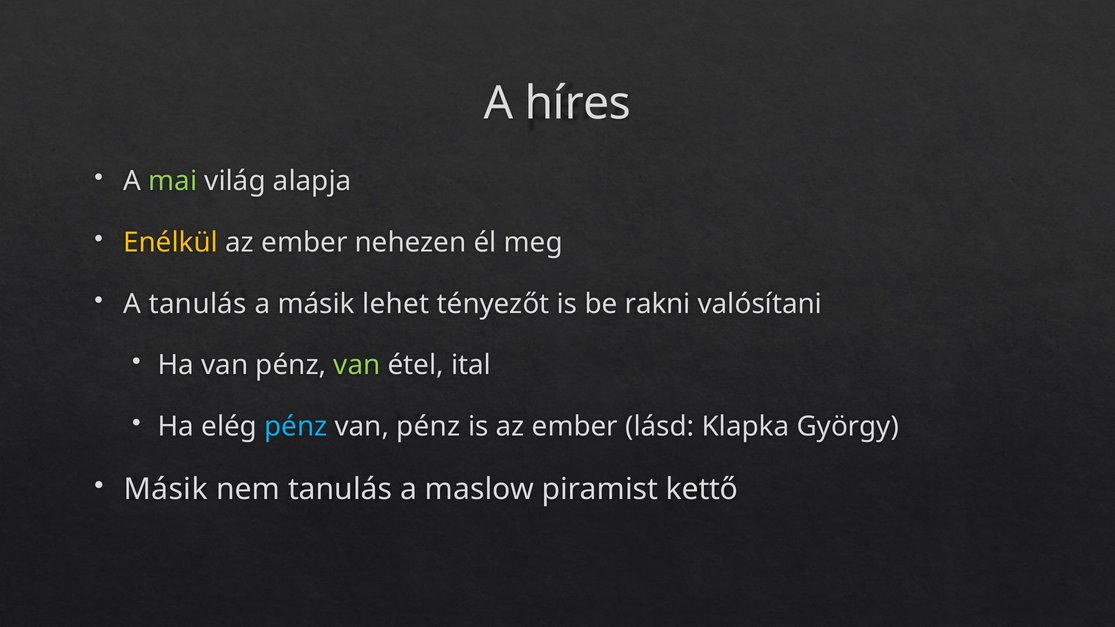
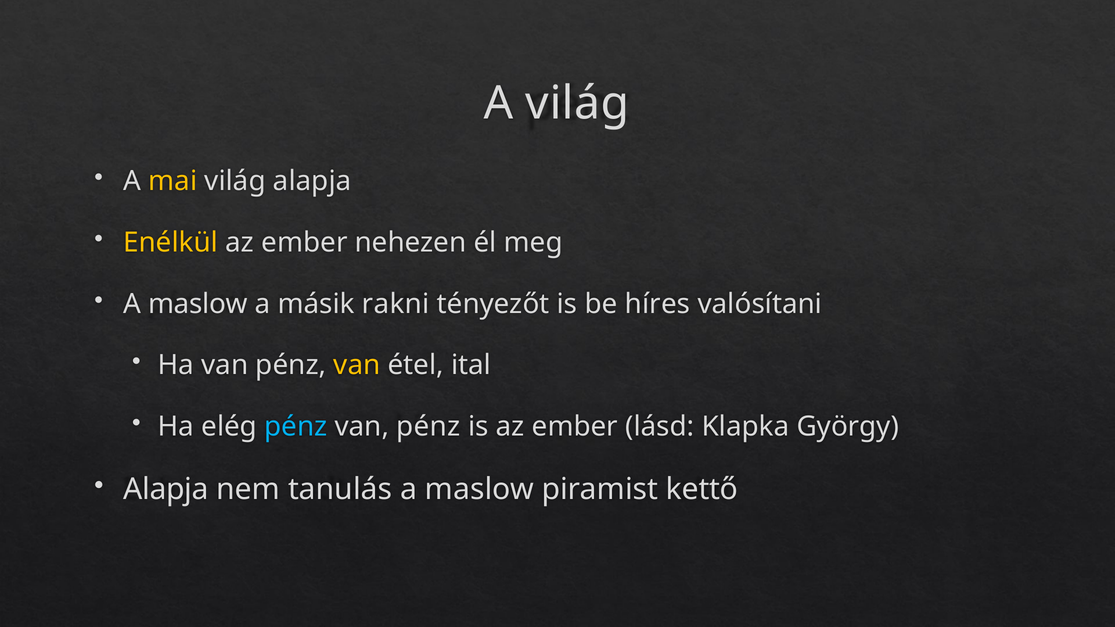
A híres: híres -> világ
mai colour: light green -> yellow
tanulás at (198, 304): tanulás -> maslow
lehet: lehet -> rakni
rakni: rakni -> híres
van at (357, 365) colour: light green -> yellow
Másik at (166, 490): Másik -> Alapja
